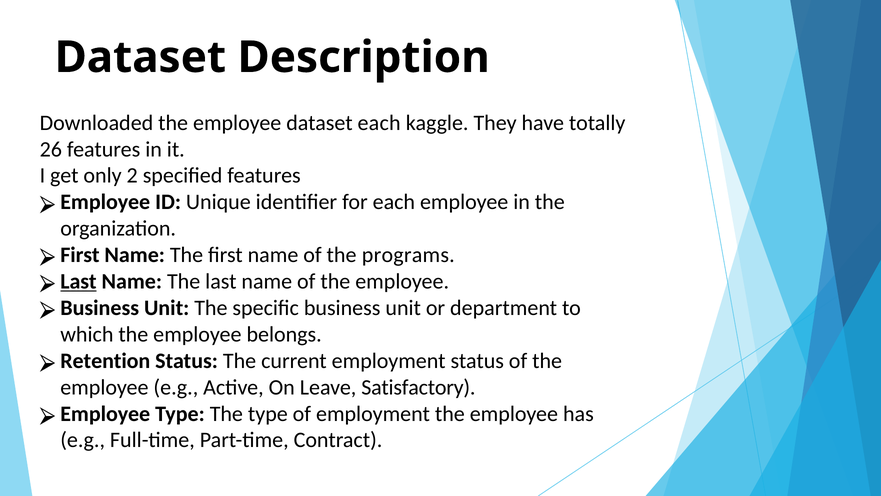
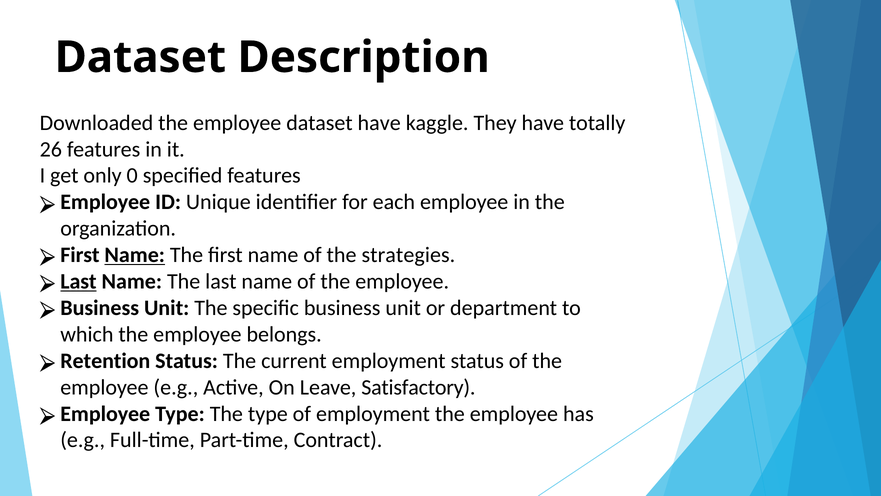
dataset each: each -> have
2: 2 -> 0
Name at (135, 255) underline: none -> present
programs: programs -> strategies
